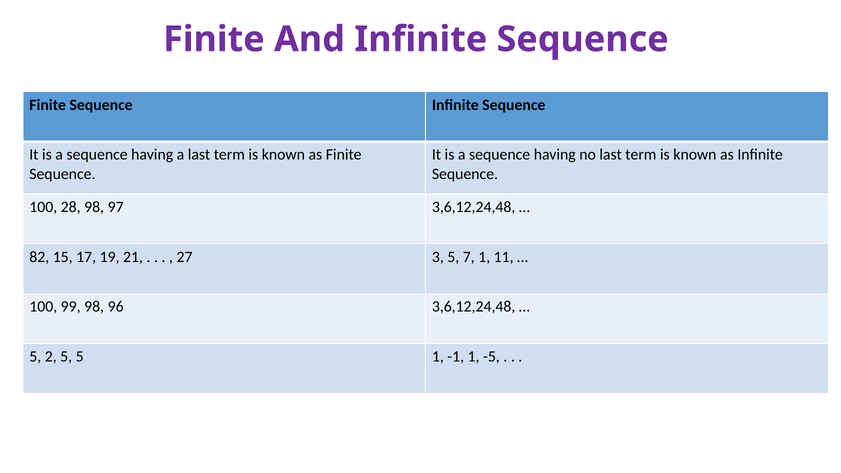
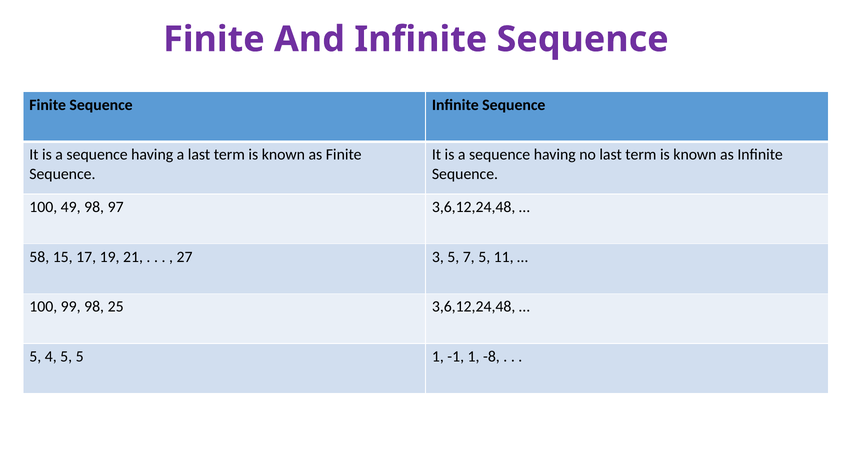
28: 28 -> 49
82: 82 -> 58
7 1: 1 -> 5
96: 96 -> 25
2: 2 -> 4
-5: -5 -> -8
